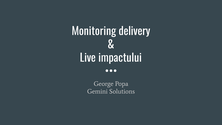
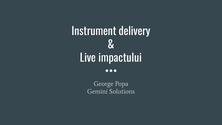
Monitoring: Monitoring -> Instrument
